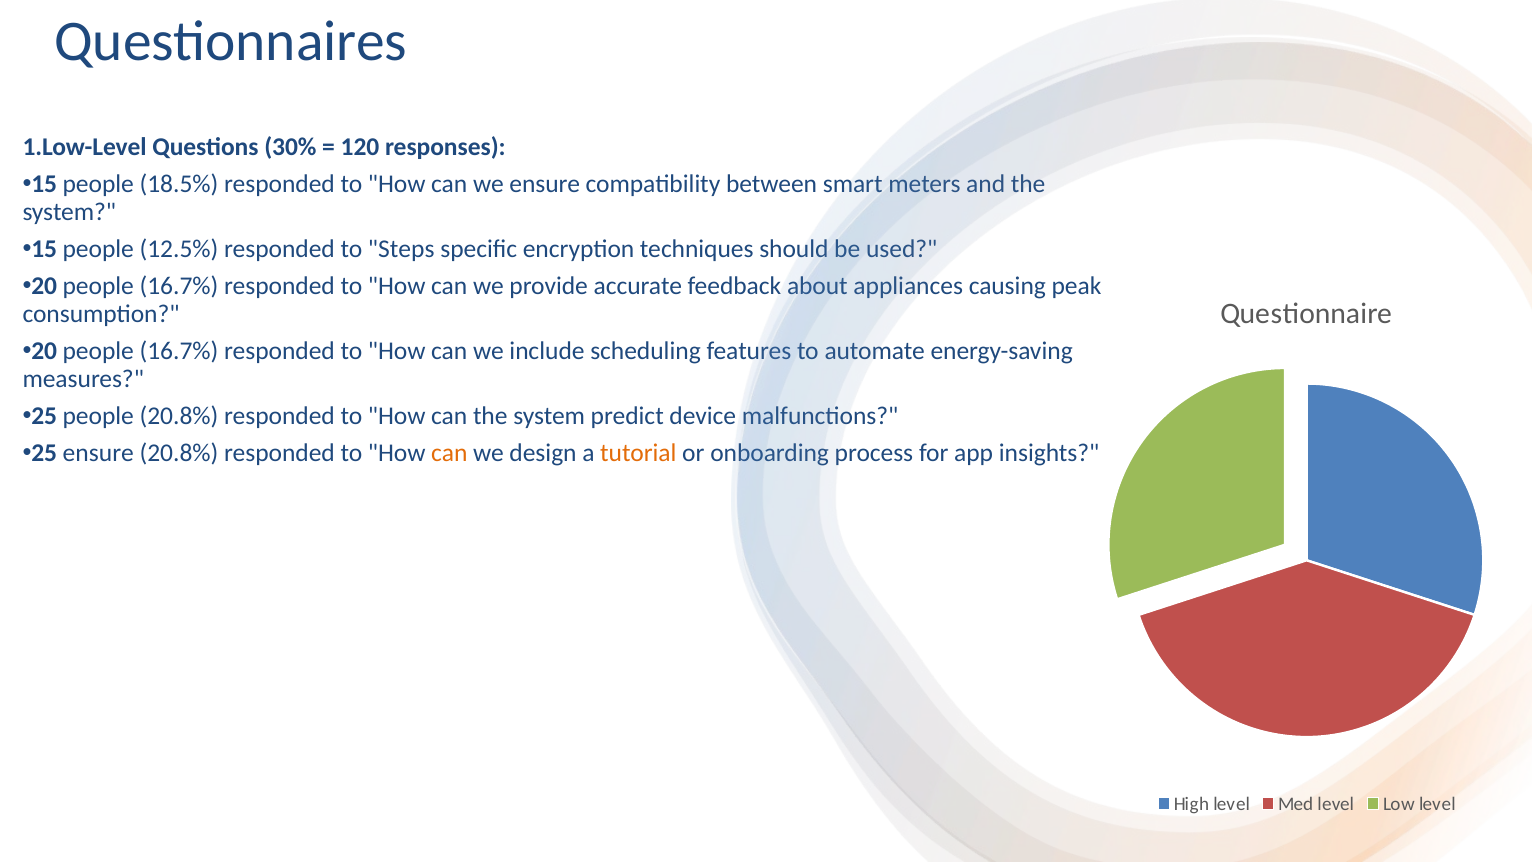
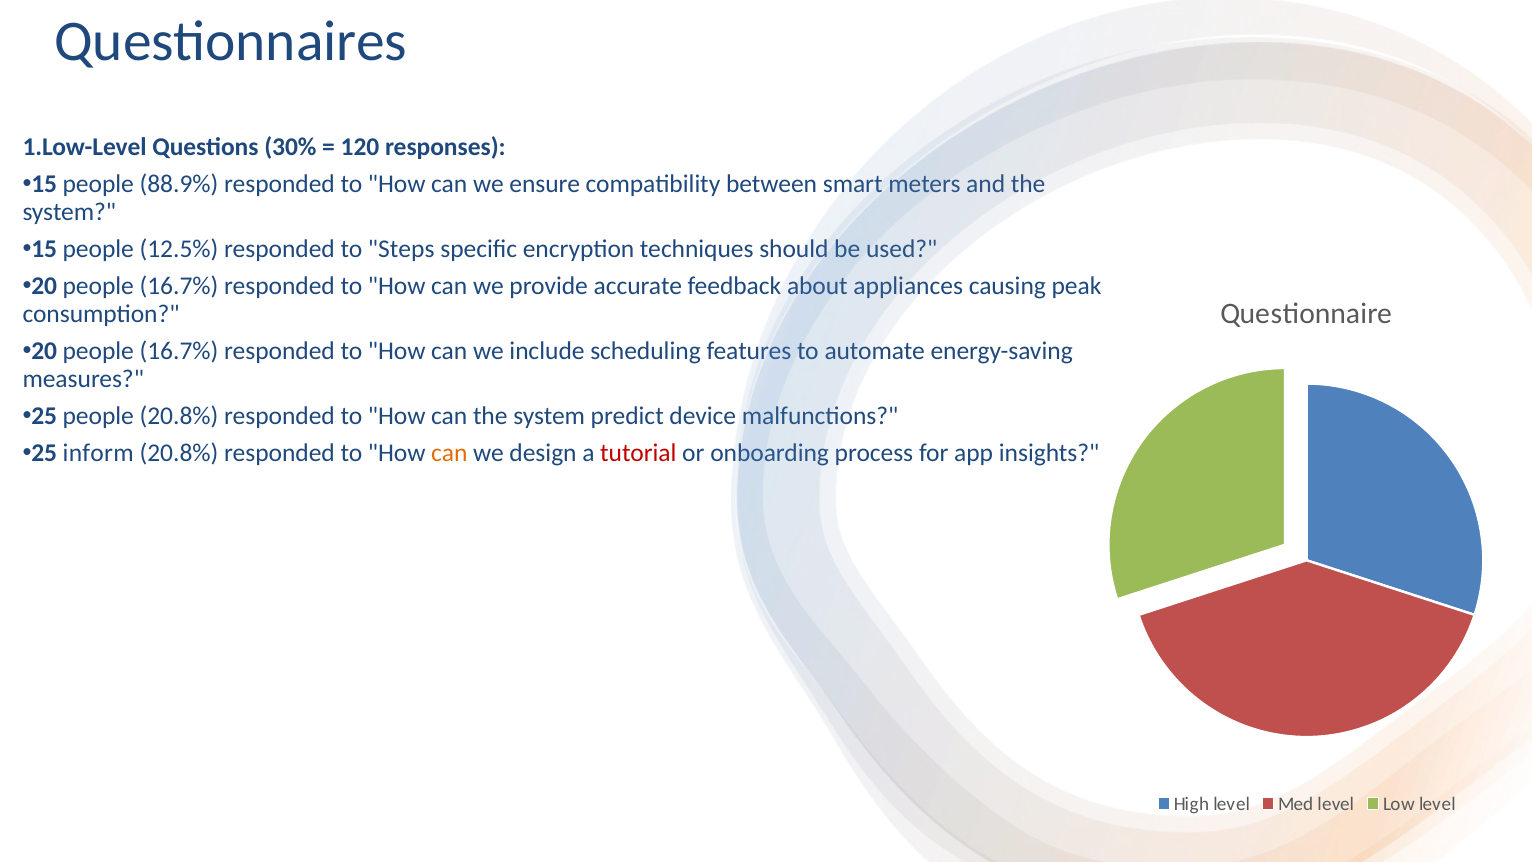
18.5%: 18.5% -> 88.9%
ensure at (98, 453): ensure -> inform
tutorial colour: orange -> red
